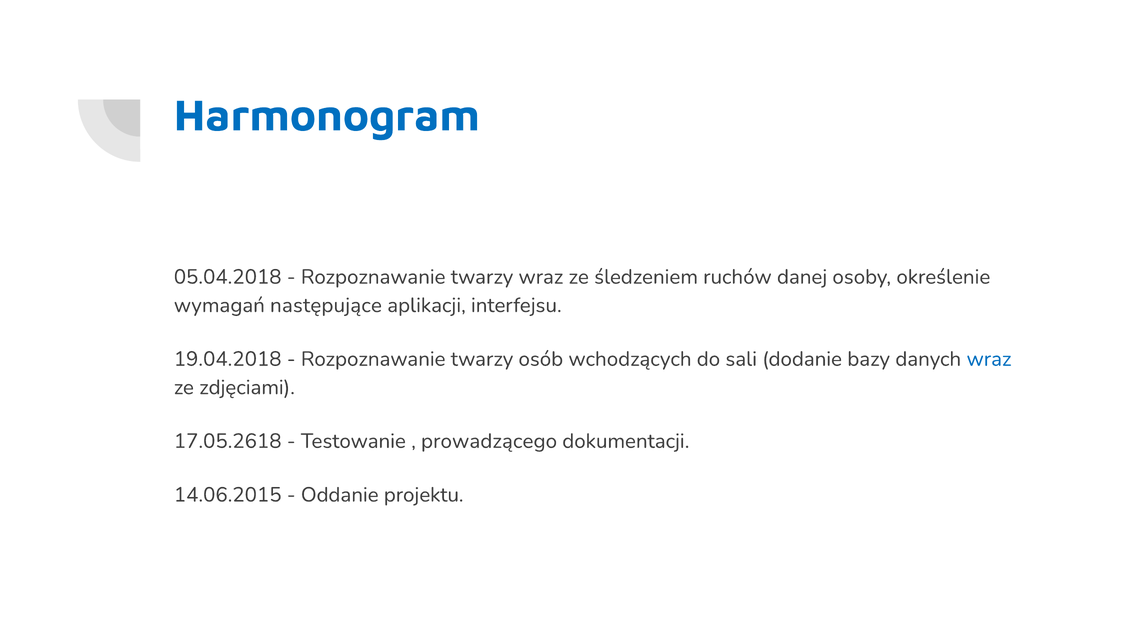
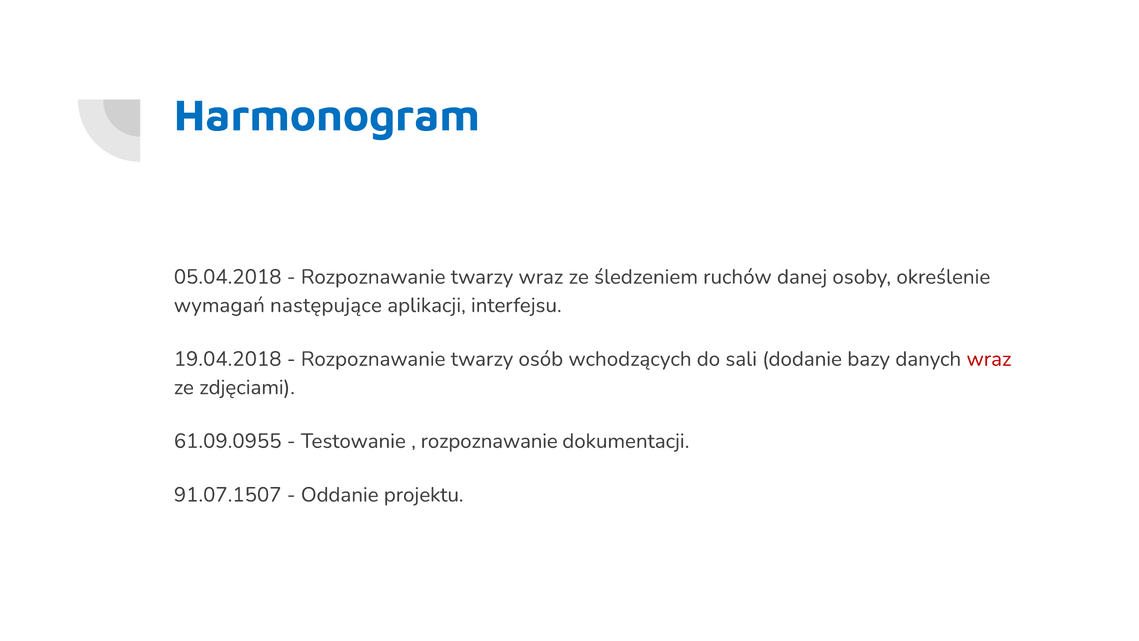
wraz at (989, 359) colour: blue -> red
17.05.2618: 17.05.2618 -> 61.09.0955
prowadzącego at (489, 441): prowadzącego -> rozpoznawanie
14.06.2015: 14.06.2015 -> 91.07.1507
